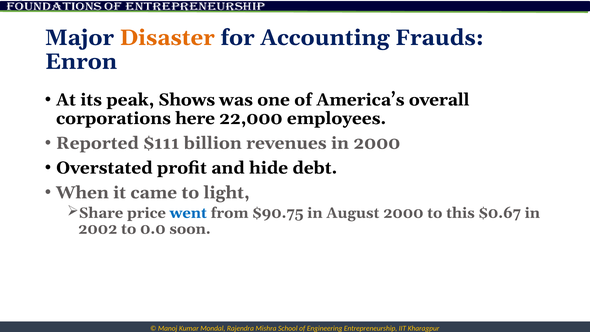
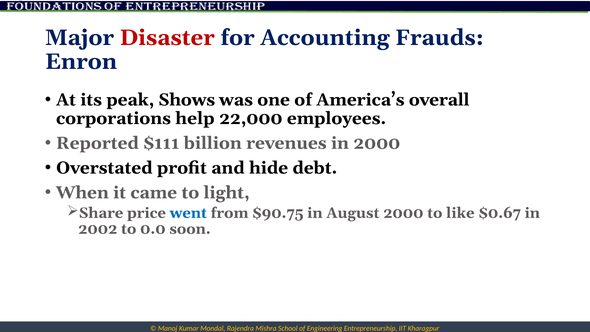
Disaster colour: orange -> red
here: here -> help
this: this -> like
